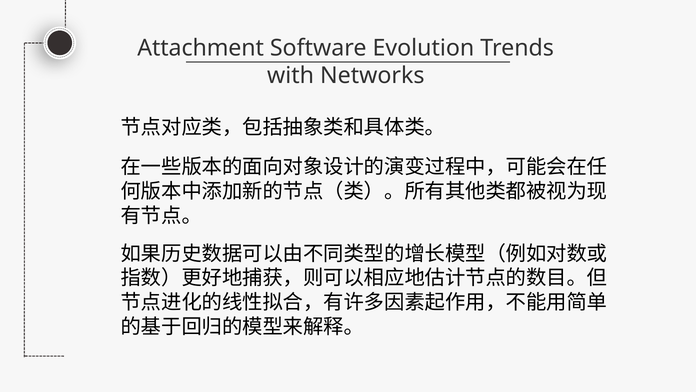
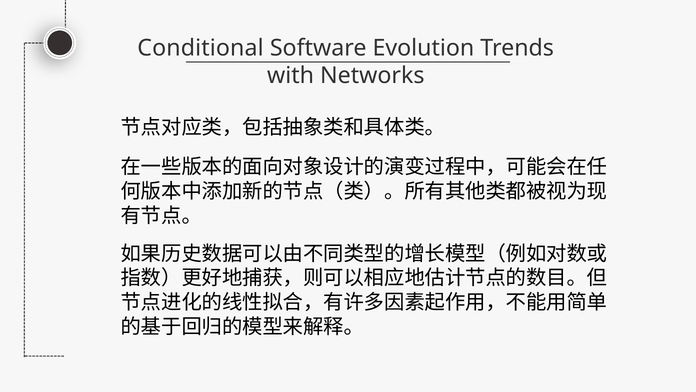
Attachment: Attachment -> Conditional
